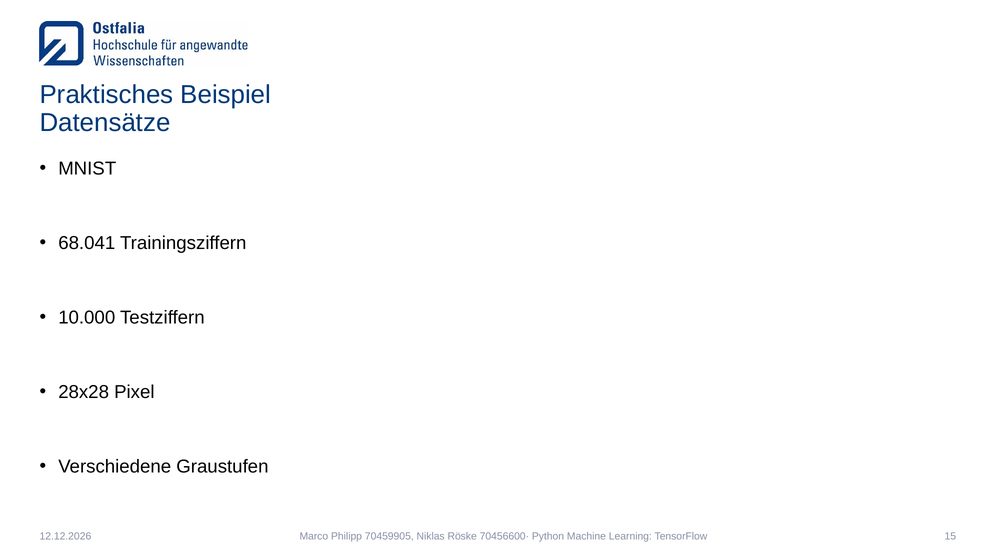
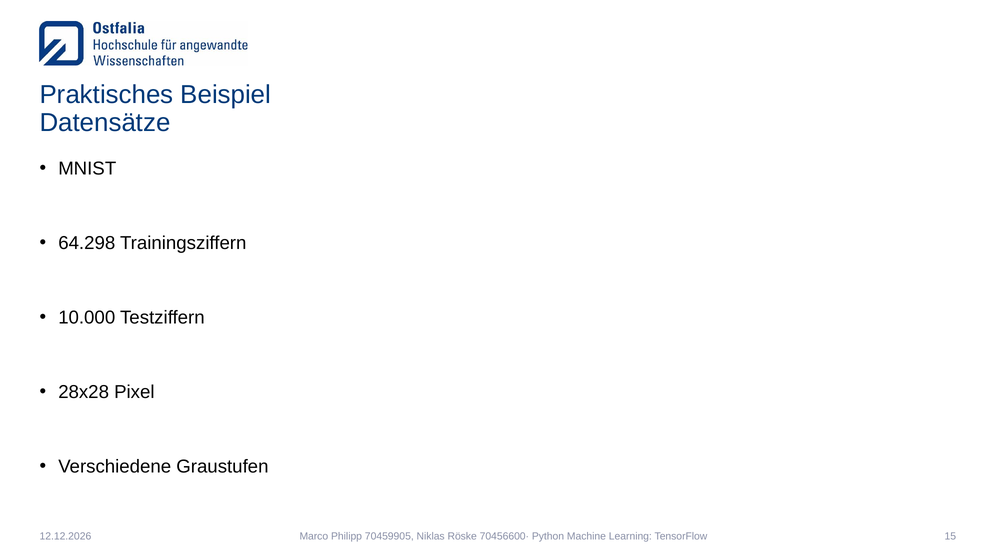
68.041: 68.041 -> 64.298
